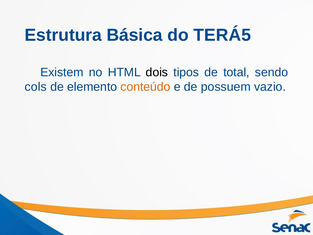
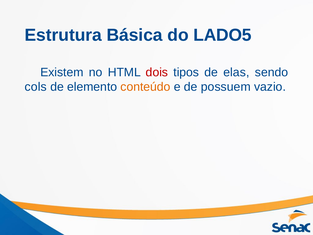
TERÁ5: TERÁ5 -> LADO5
dois colour: black -> red
total: total -> elas
